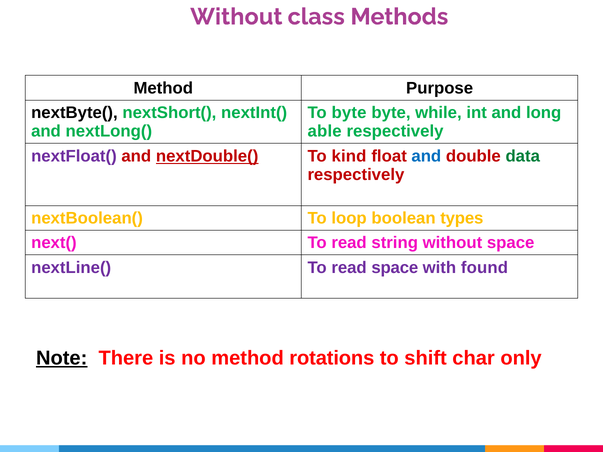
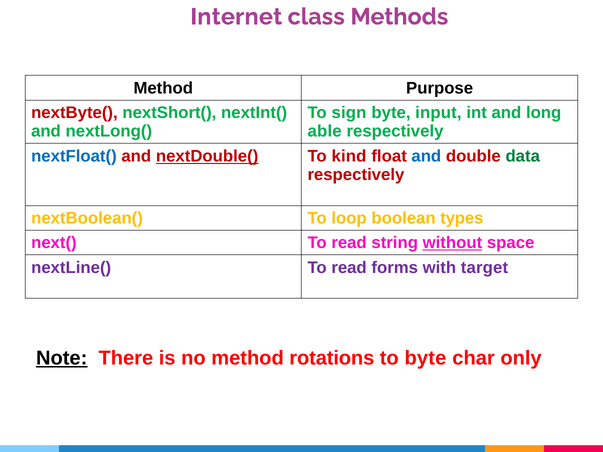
Without at (236, 17): Without -> Internet
nextByte( colour: black -> red
To byte: byte -> sign
while: while -> input
nextFloat( colour: purple -> blue
without at (452, 243) underline: none -> present
read space: space -> forms
found: found -> target
to shift: shift -> byte
